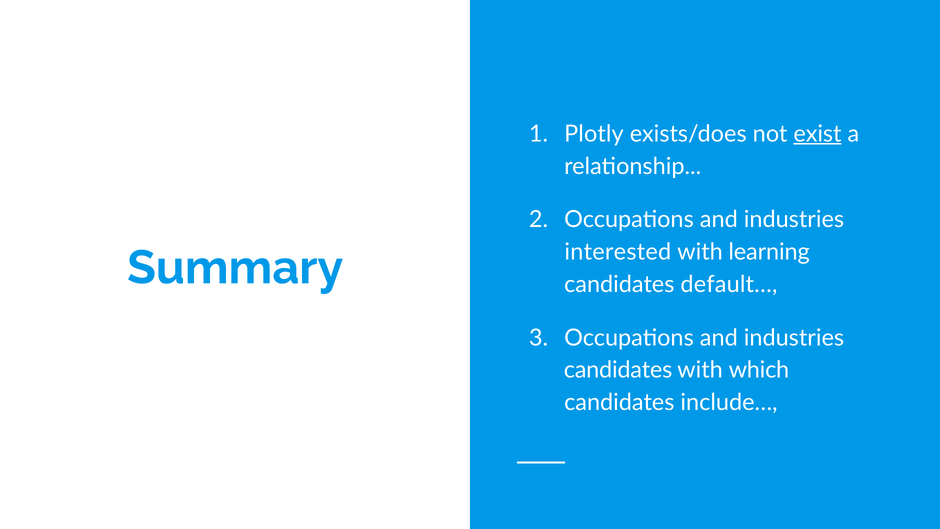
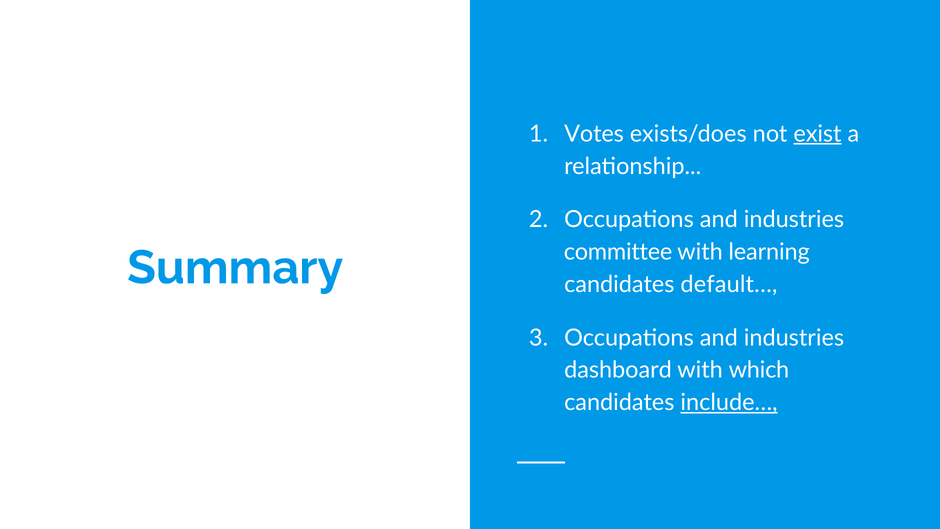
Plotly: Plotly -> Votes
interested: interested -> committee
candidates at (618, 370): candidates -> dashboard
include… underline: none -> present
